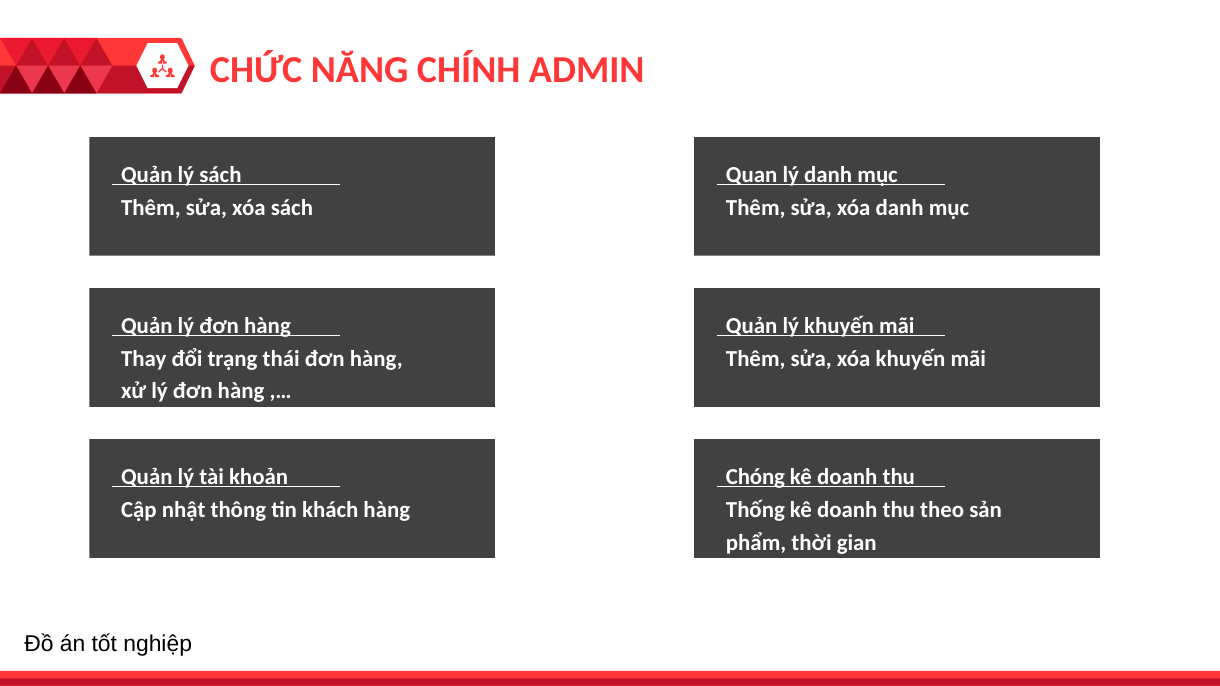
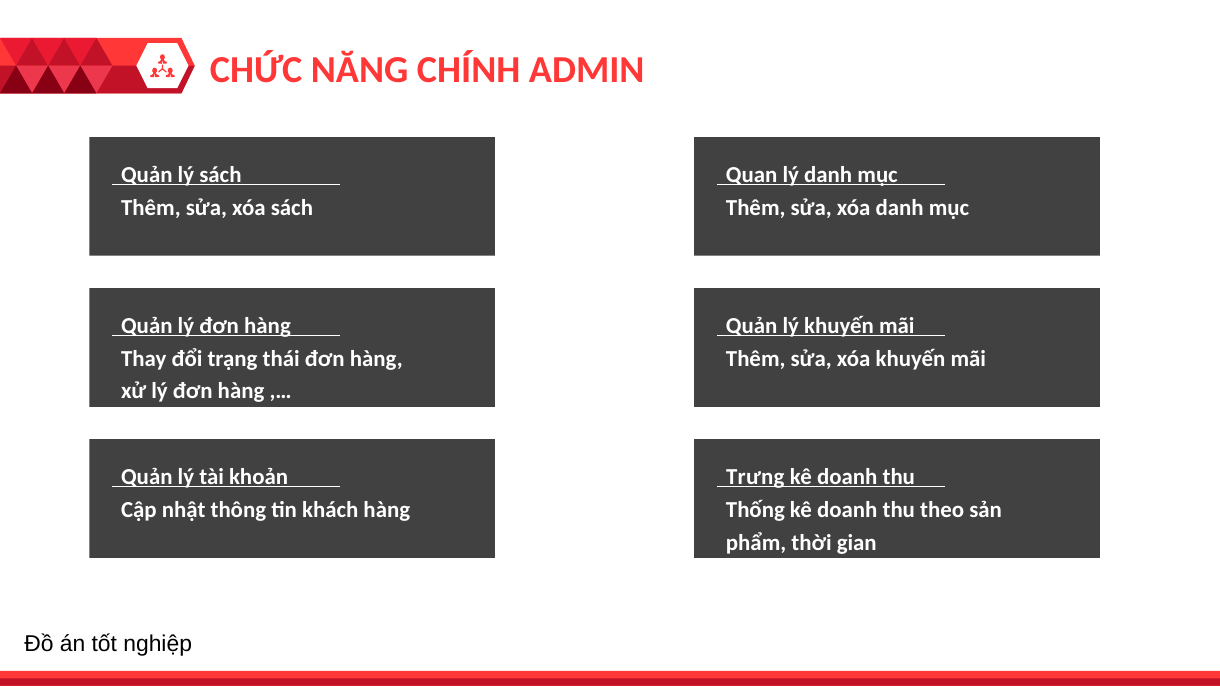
Chóng: Chóng -> Trưng
